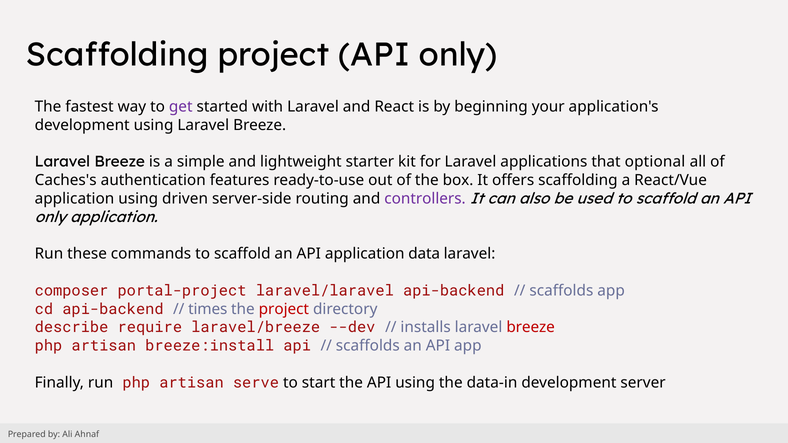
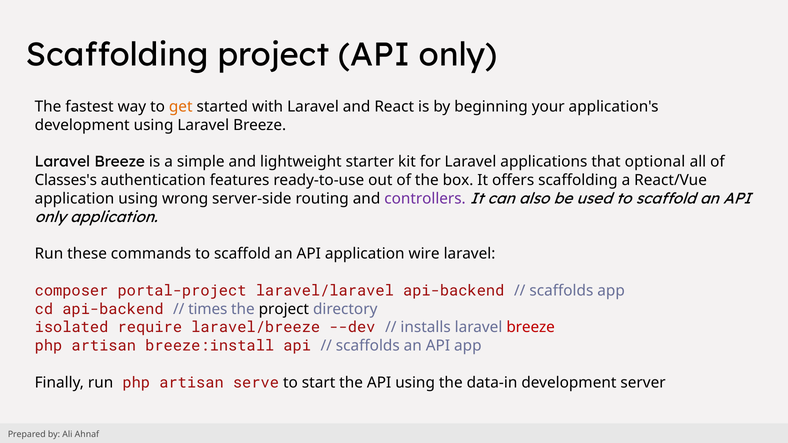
get colour: purple -> orange
Caches's: Caches's -> Classes's
driven: driven -> wrong
data: data -> wire
project at (284, 309) colour: red -> black
describe: describe -> isolated
